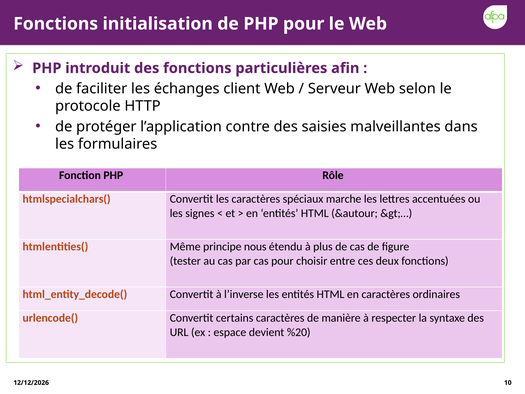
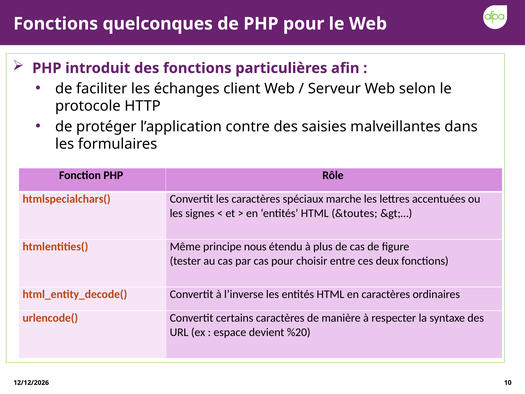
initialisation: initialisation -> quelconques
&autour: &autour -> &toutes
